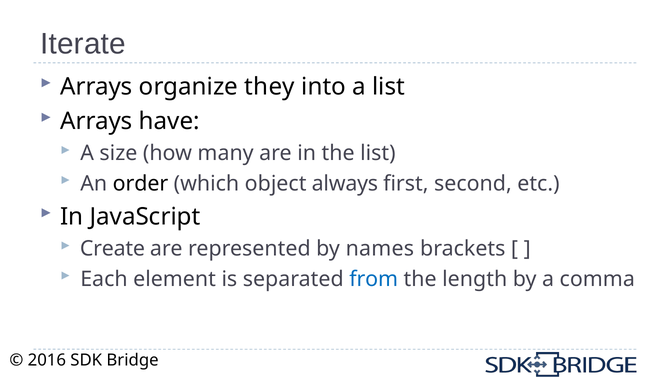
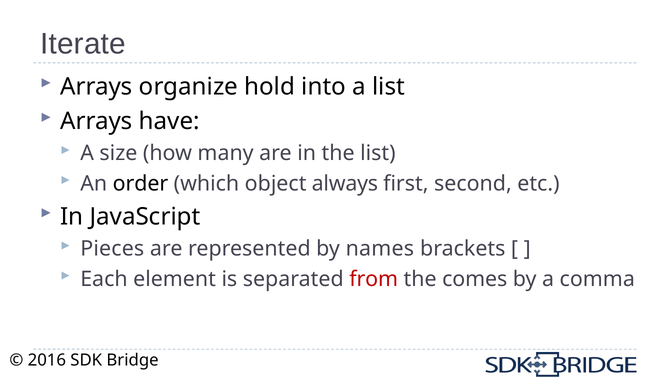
they: they -> hold
Create: Create -> Pieces
from colour: blue -> red
length: length -> comes
